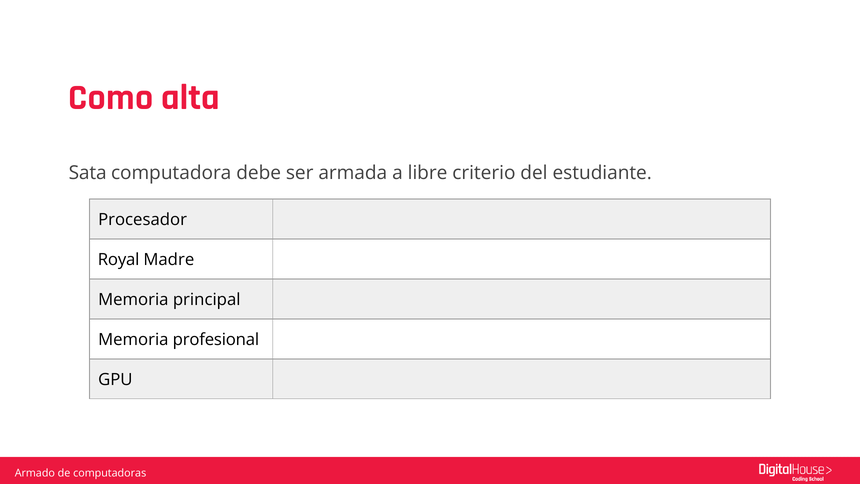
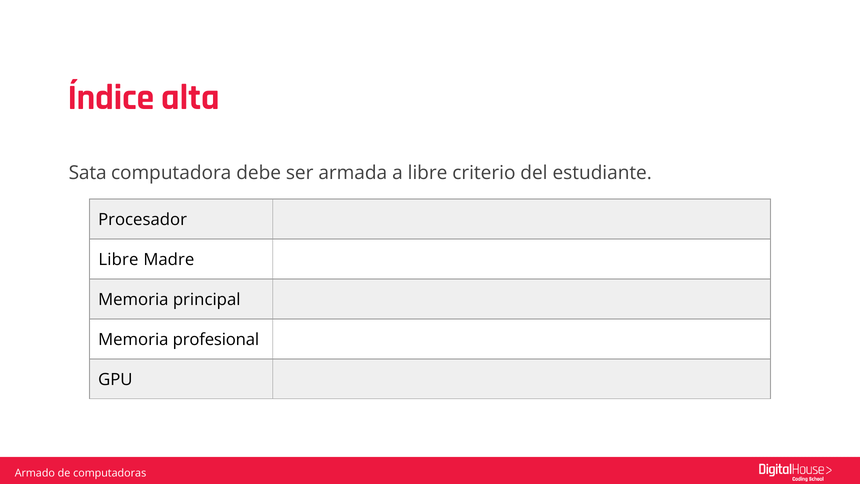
Como: Como -> Índice
Royal at (119, 260): Royal -> Libre
